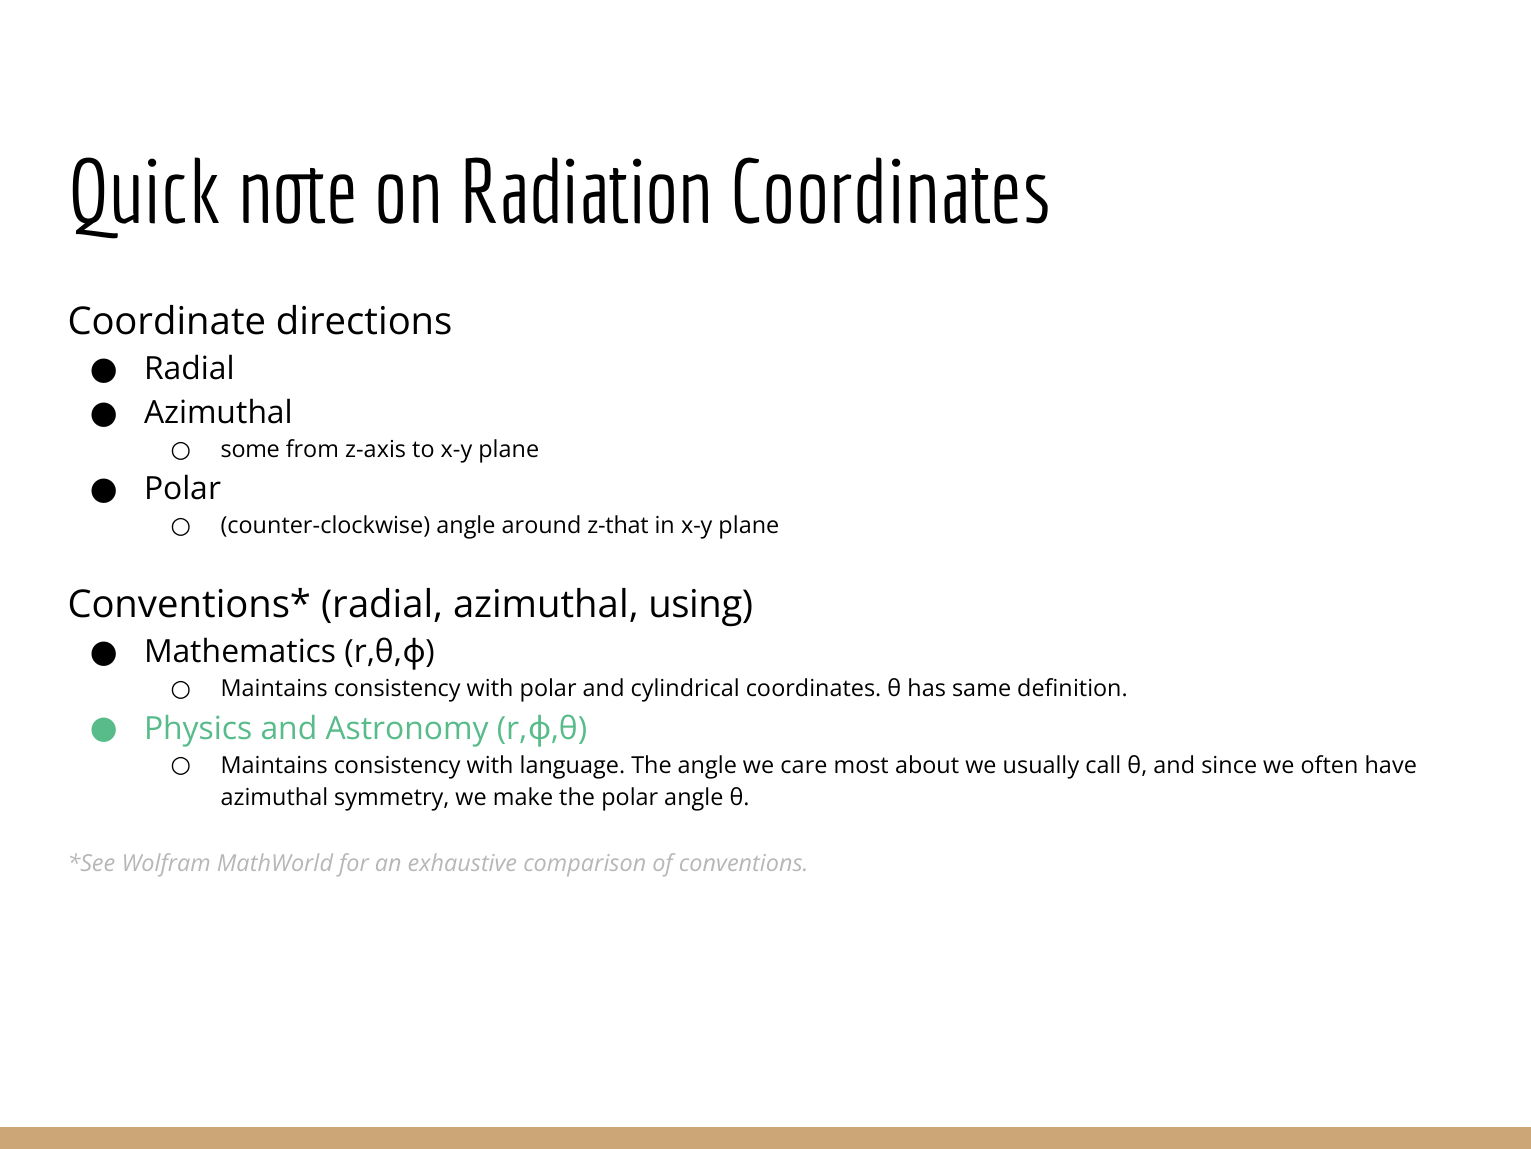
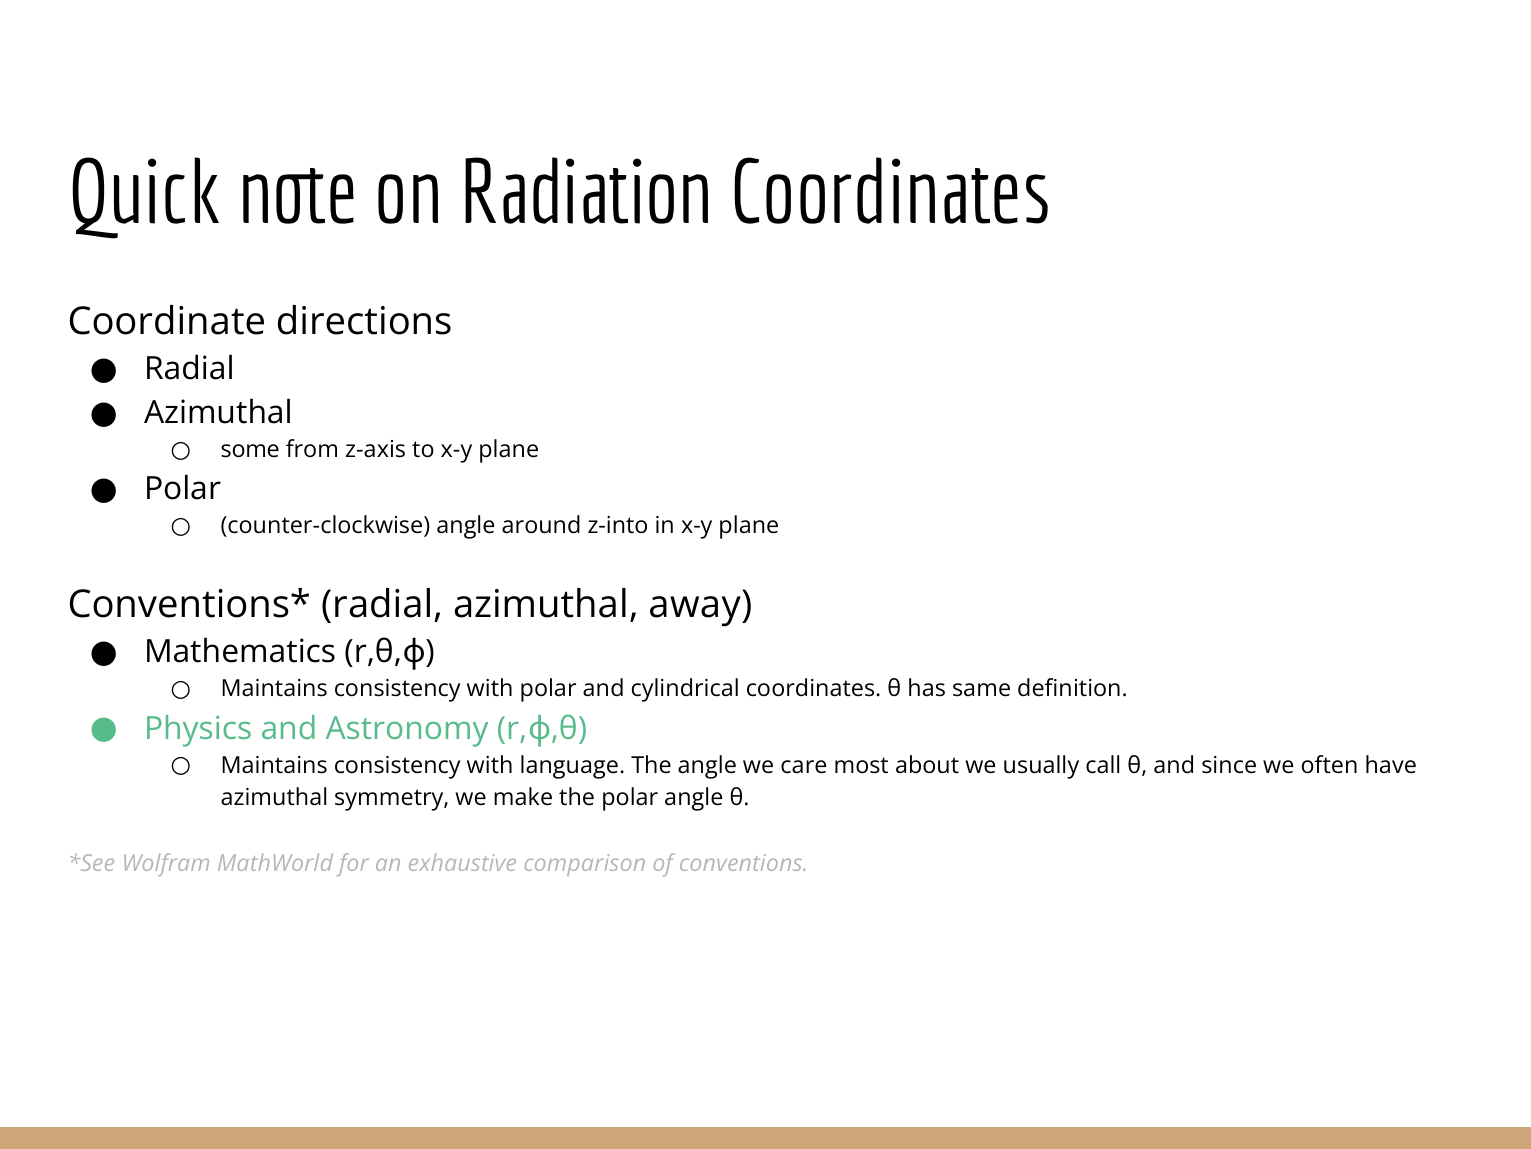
z-that: z-that -> z-into
using: using -> away
